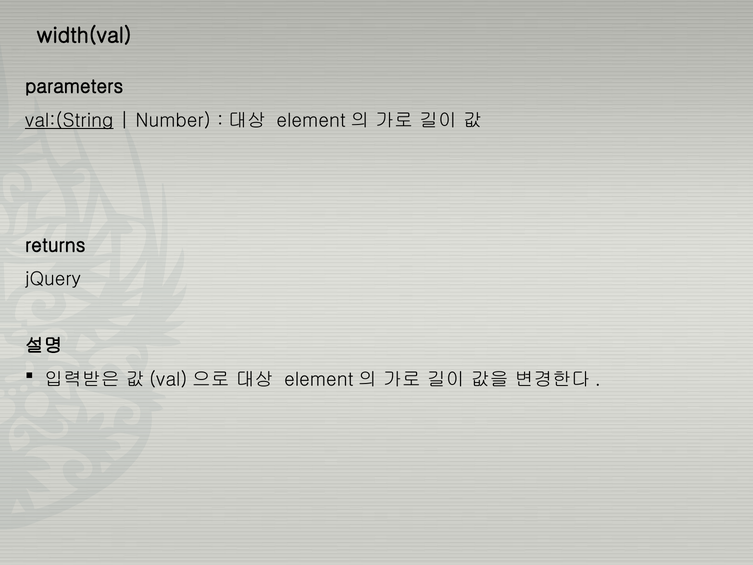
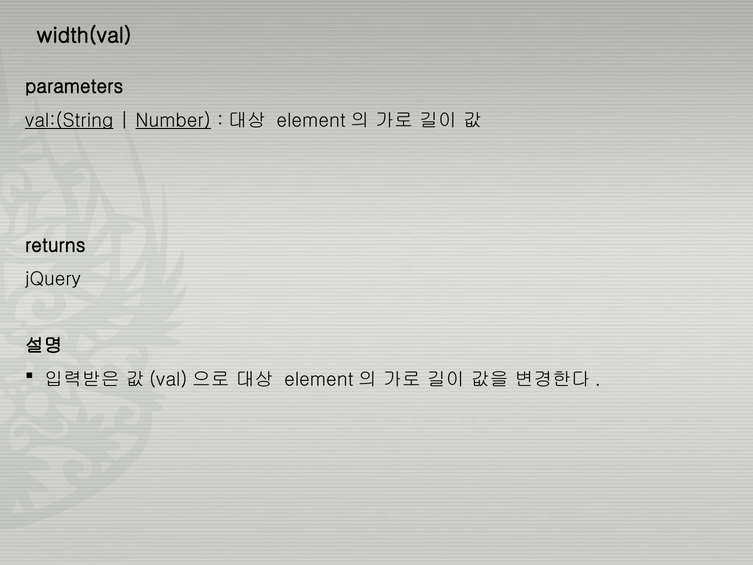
Number underline: none -> present
